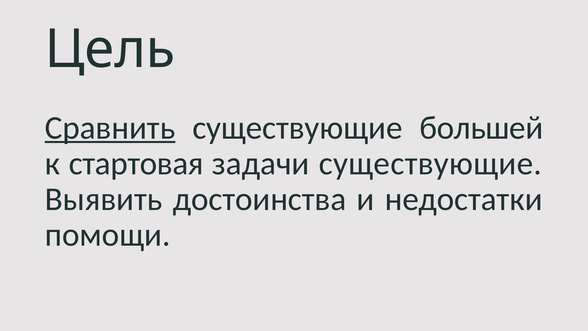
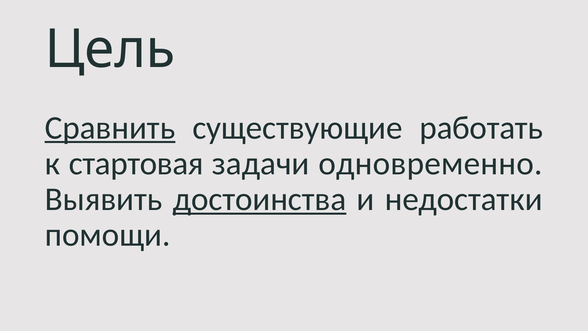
большей: большей -> работать
задачи существующие: существующие -> одновременно
достоинства underline: none -> present
